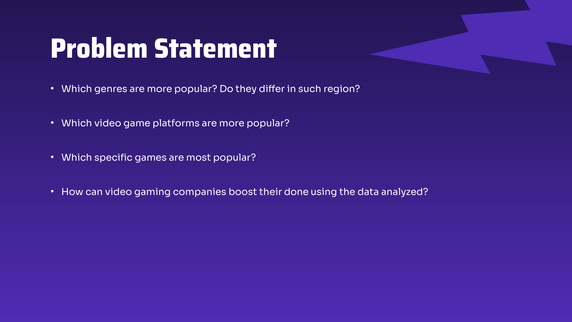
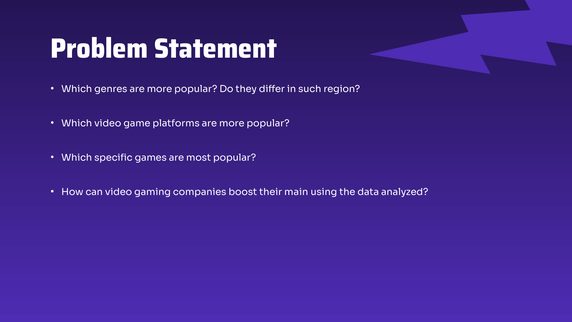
done: done -> main
